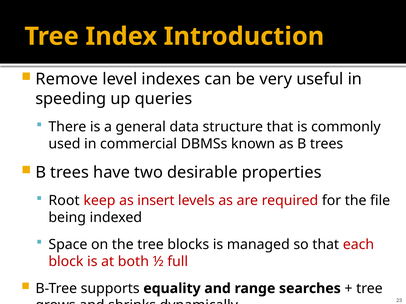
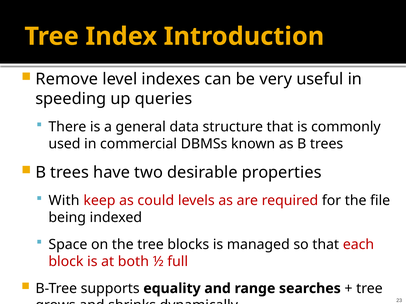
Root: Root -> With
insert: insert -> could
